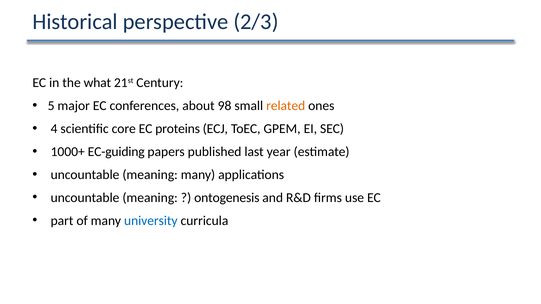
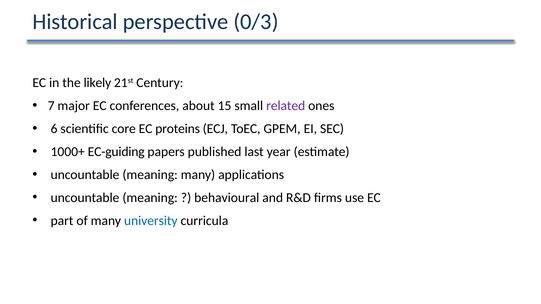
2/3: 2/3 -> 0/3
what: what -> likely
5: 5 -> 7
98: 98 -> 15
related colour: orange -> purple
4: 4 -> 6
ontogenesis: ontogenesis -> behavioural
